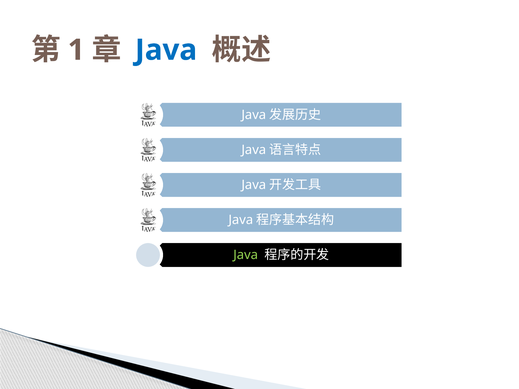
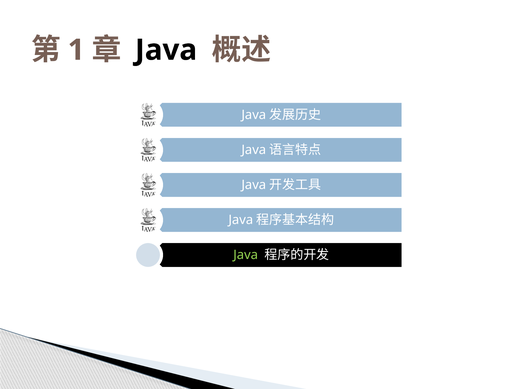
Java at (166, 50) colour: blue -> black
